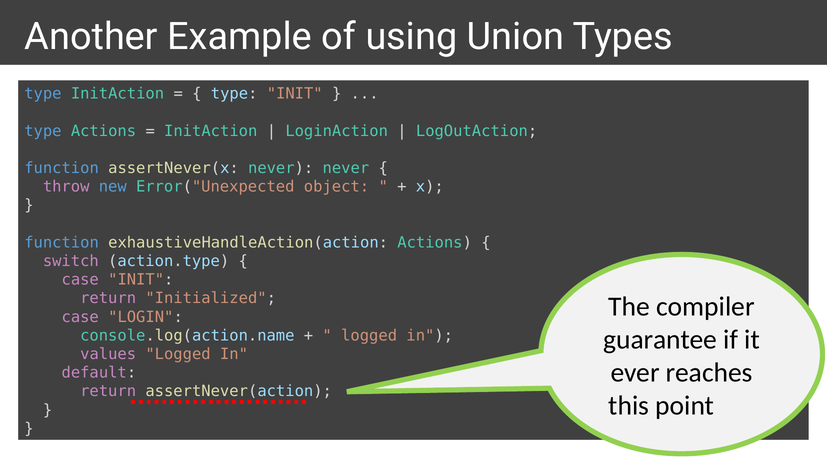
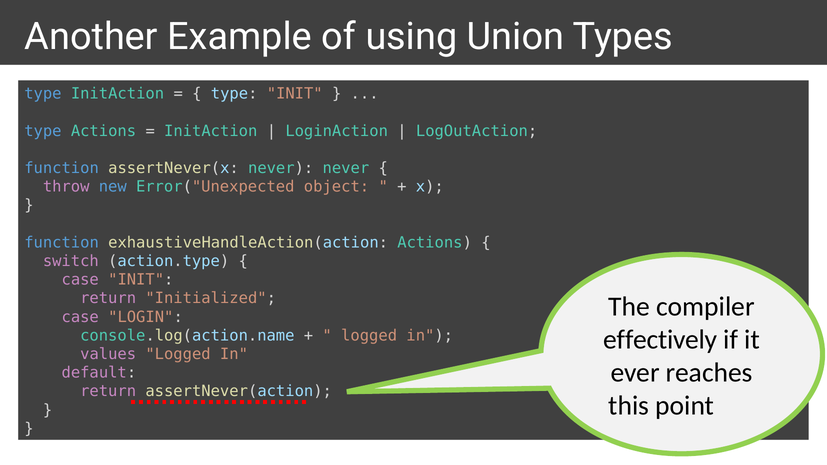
guarantee: guarantee -> effectively
